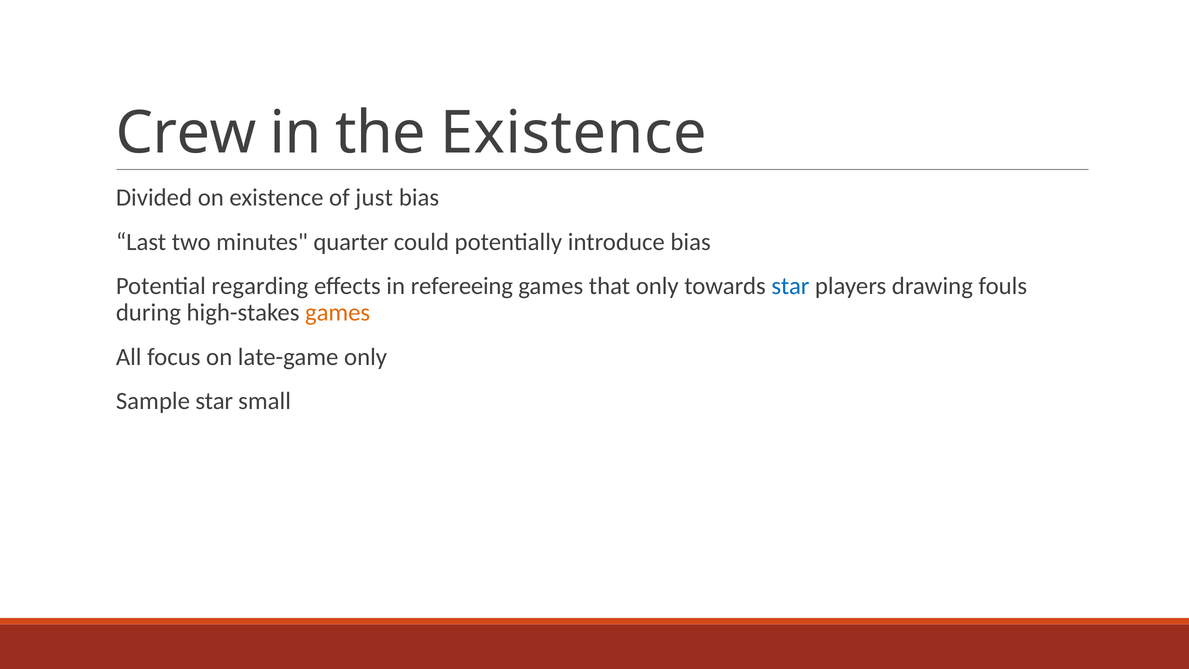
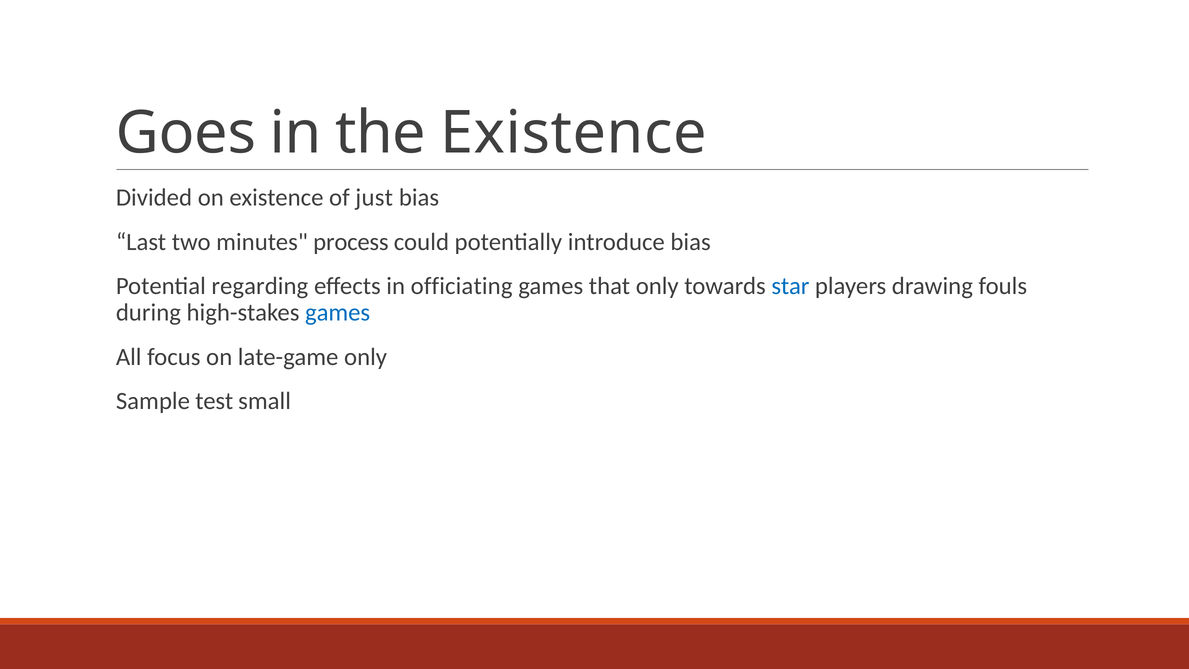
Crew: Crew -> Goes
quarter: quarter -> process
refereeing: refereeing -> officiating
games at (338, 313) colour: orange -> blue
Sample star: star -> test
